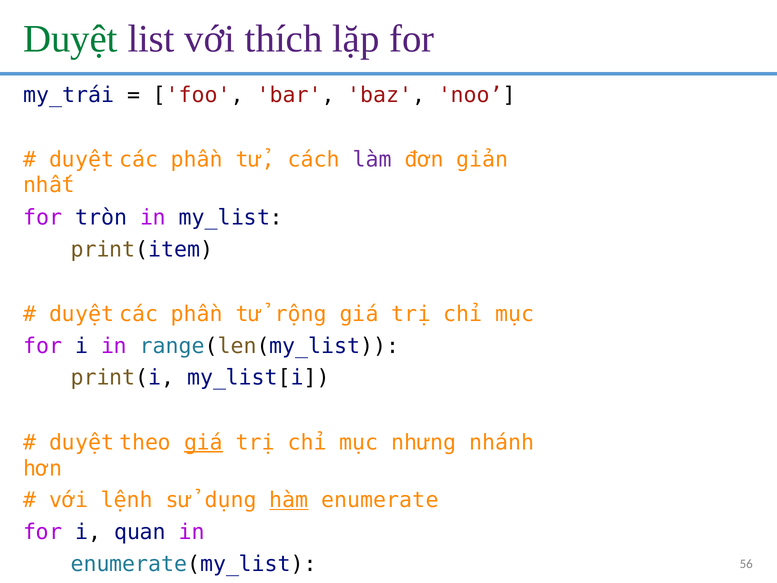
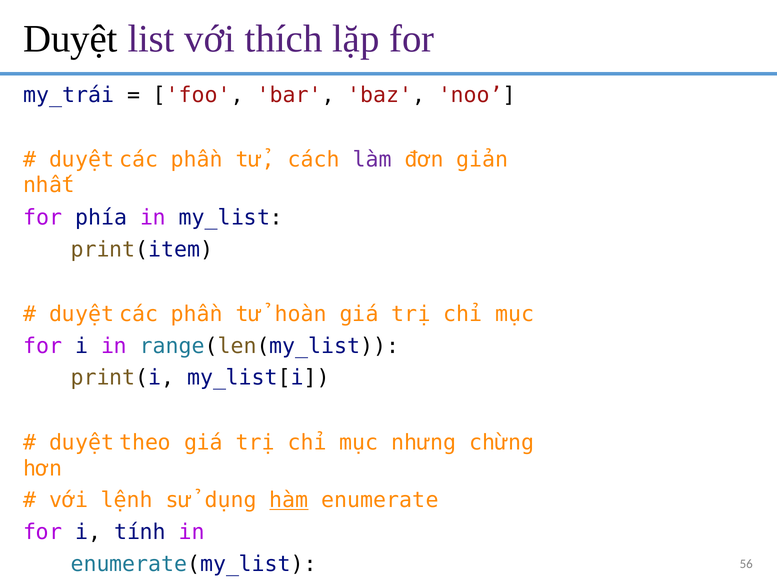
Duyệt colour: green -> black
tròn: tròn -> phía
rộng: rộng -> hoàn
giá at (203, 442) underline: present -> none
nhánh: nhánh -> chừng
quan: quan -> tính
